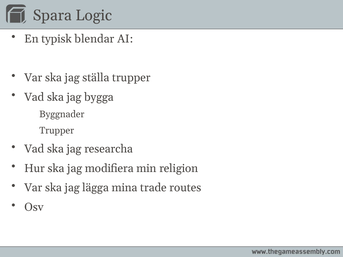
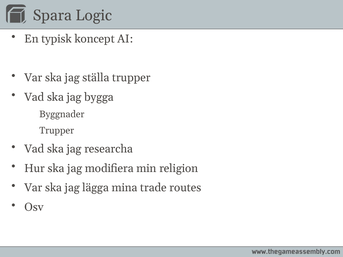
blendar: blendar -> koncept
